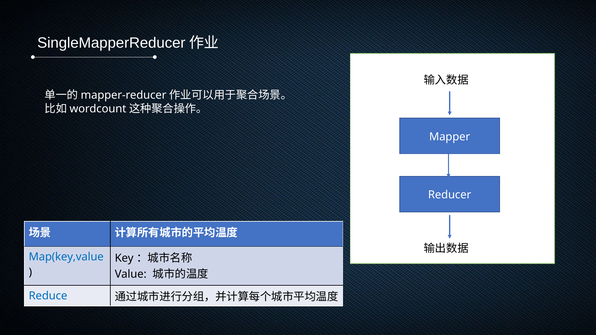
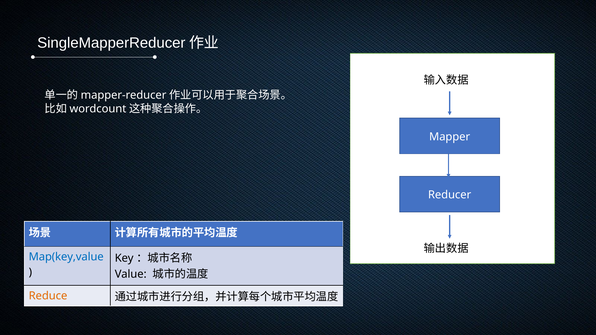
Reduce colour: blue -> orange
